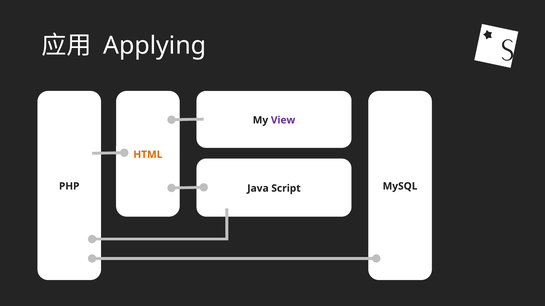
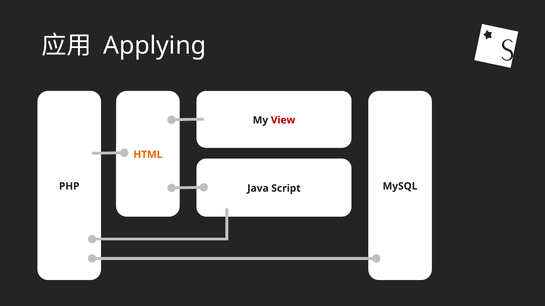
View colour: purple -> red
